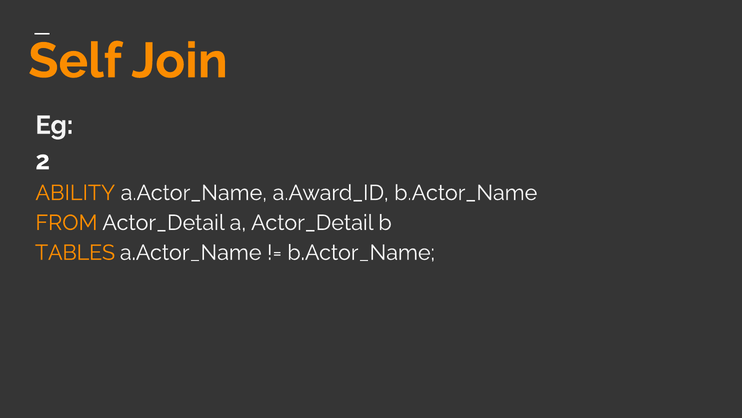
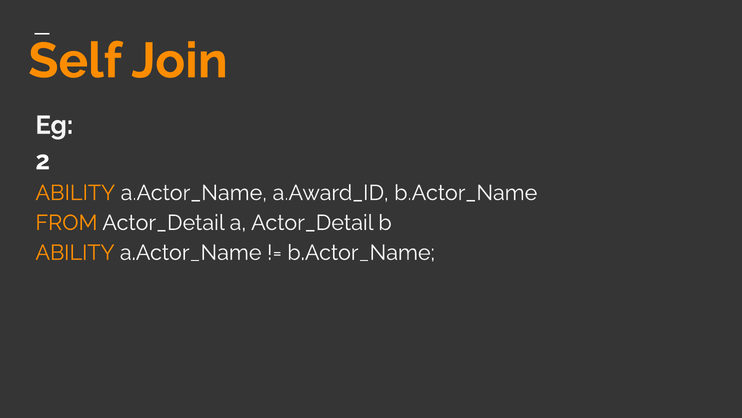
TABLES at (75, 252): TABLES -> ABILITY
